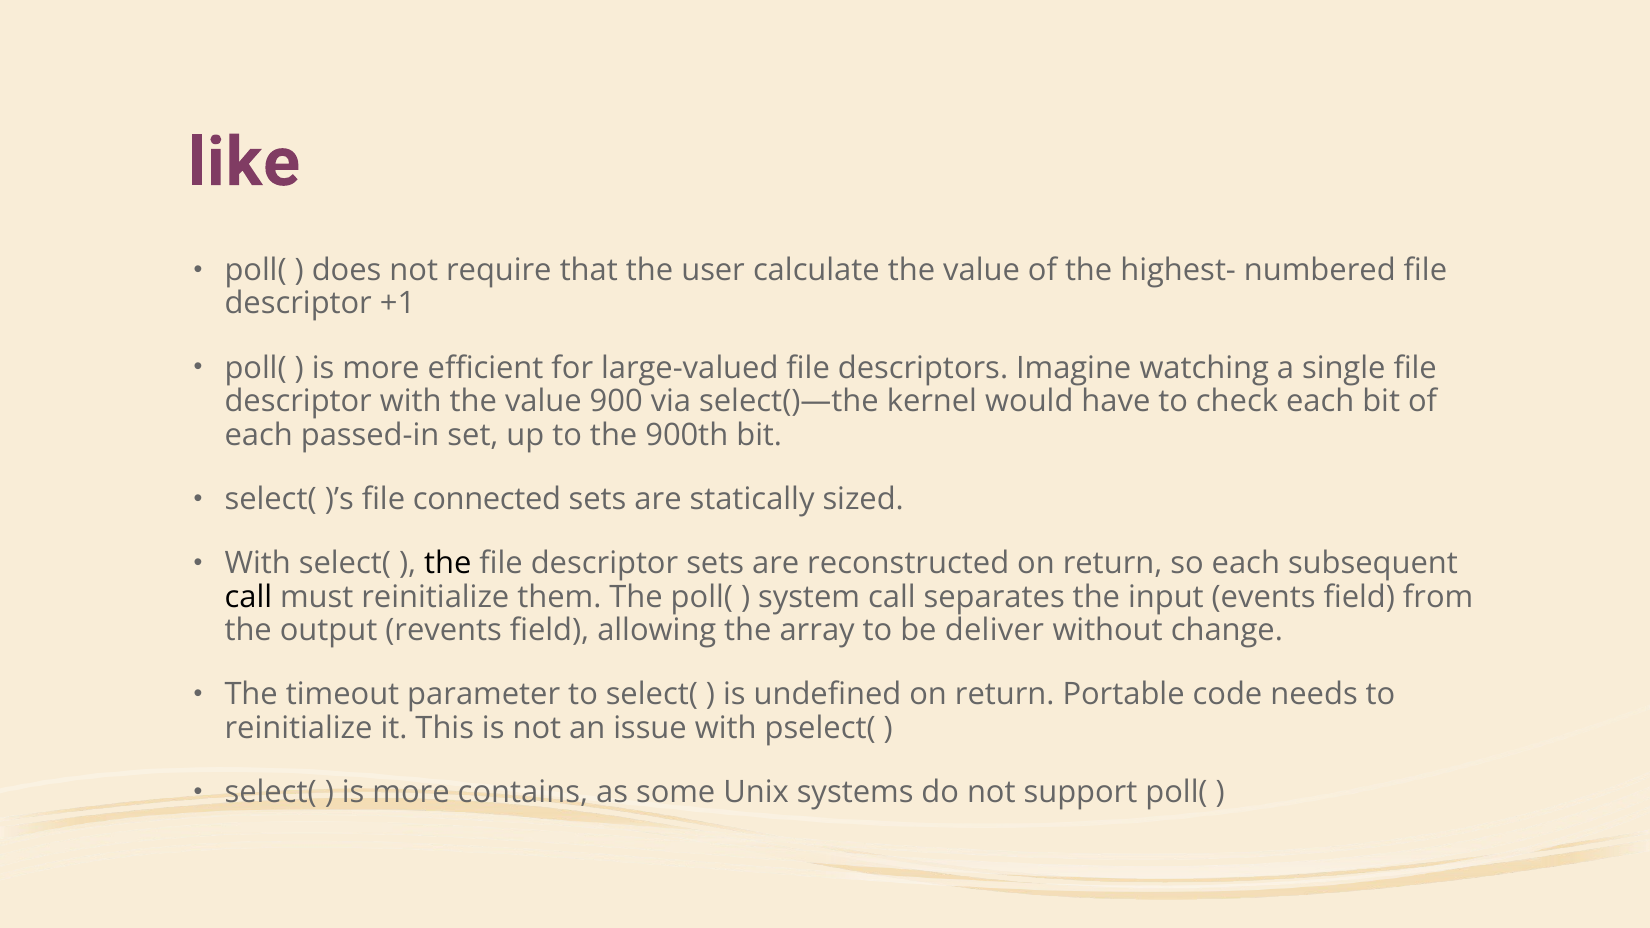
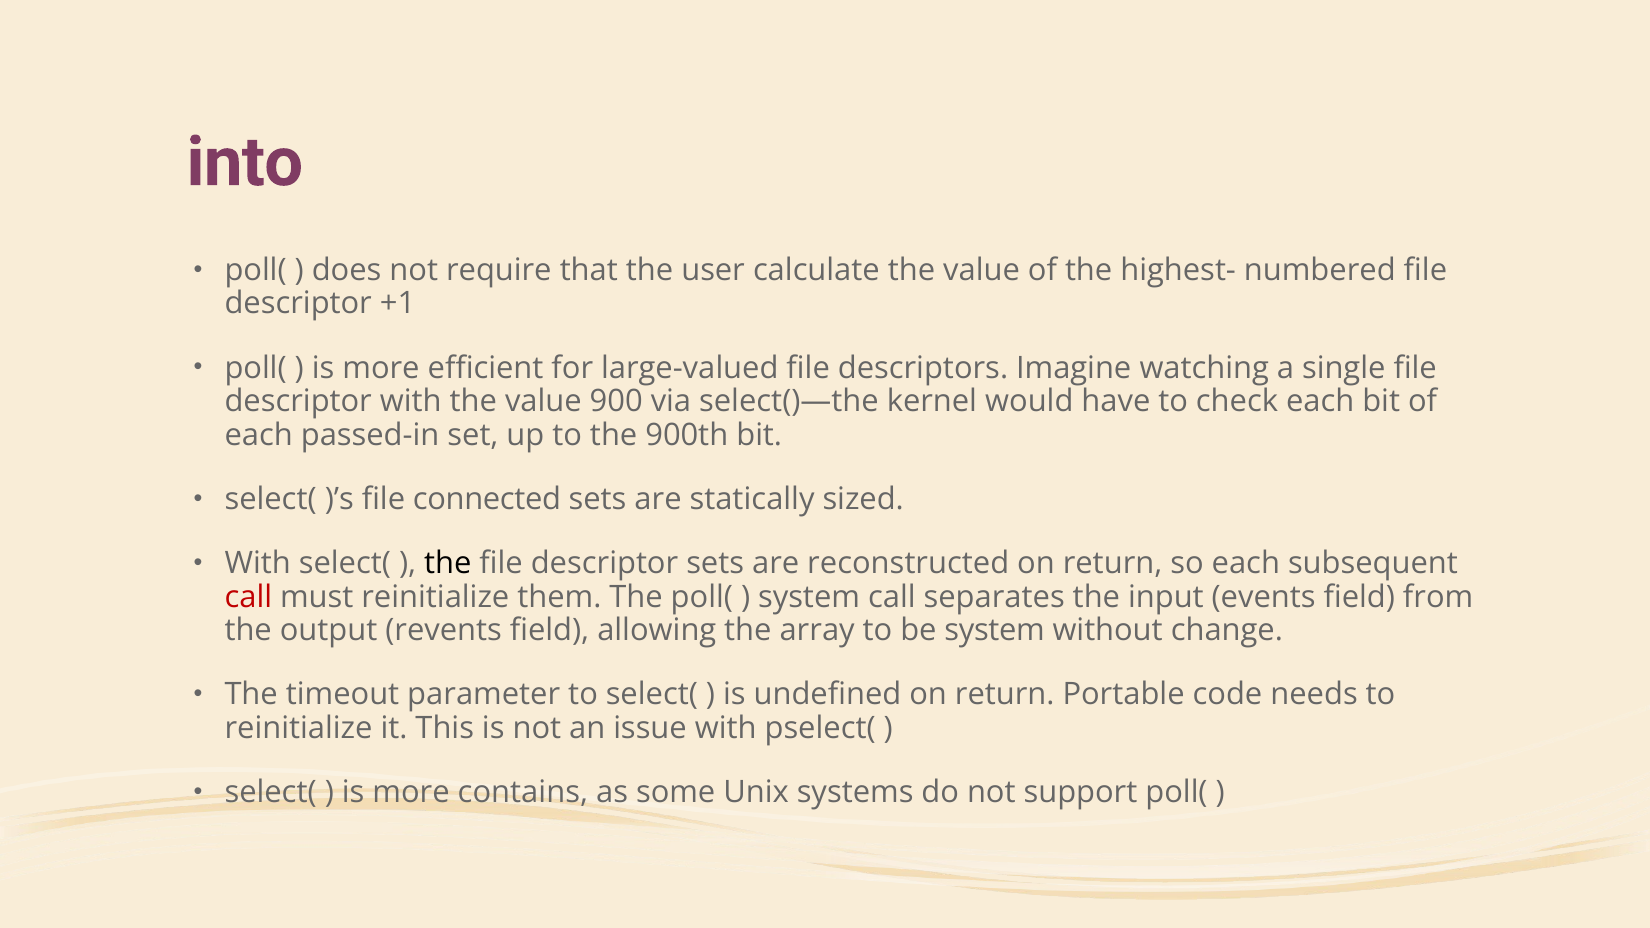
like: like -> into
call at (248, 597) colour: black -> red
be deliver: deliver -> system
